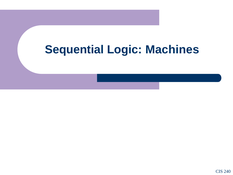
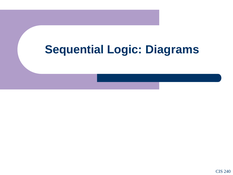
Machines: Machines -> Diagrams
